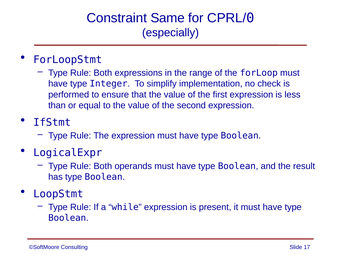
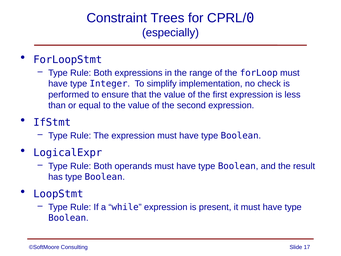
Same: Same -> Trees
